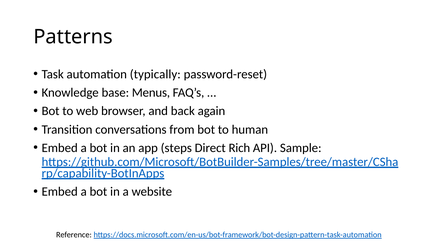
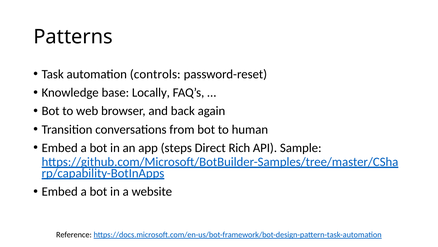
typically: typically -> controls
Menus: Menus -> Locally
